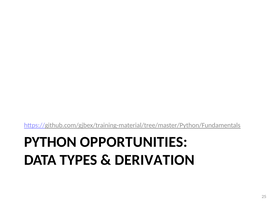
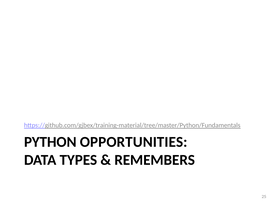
DERIVATION: DERIVATION -> REMEMBERS
